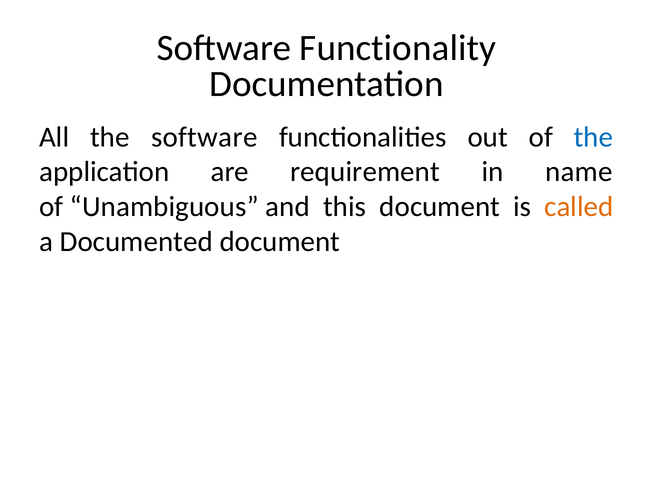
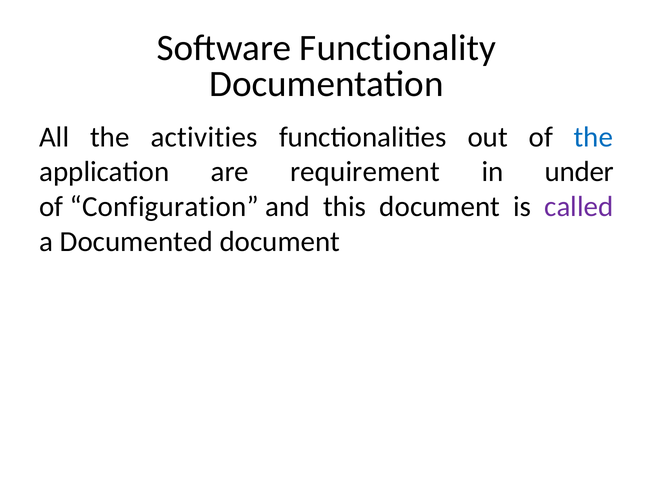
the software: software -> activities
name: name -> under
Unambiguous: Unambiguous -> Configuration
called colour: orange -> purple
